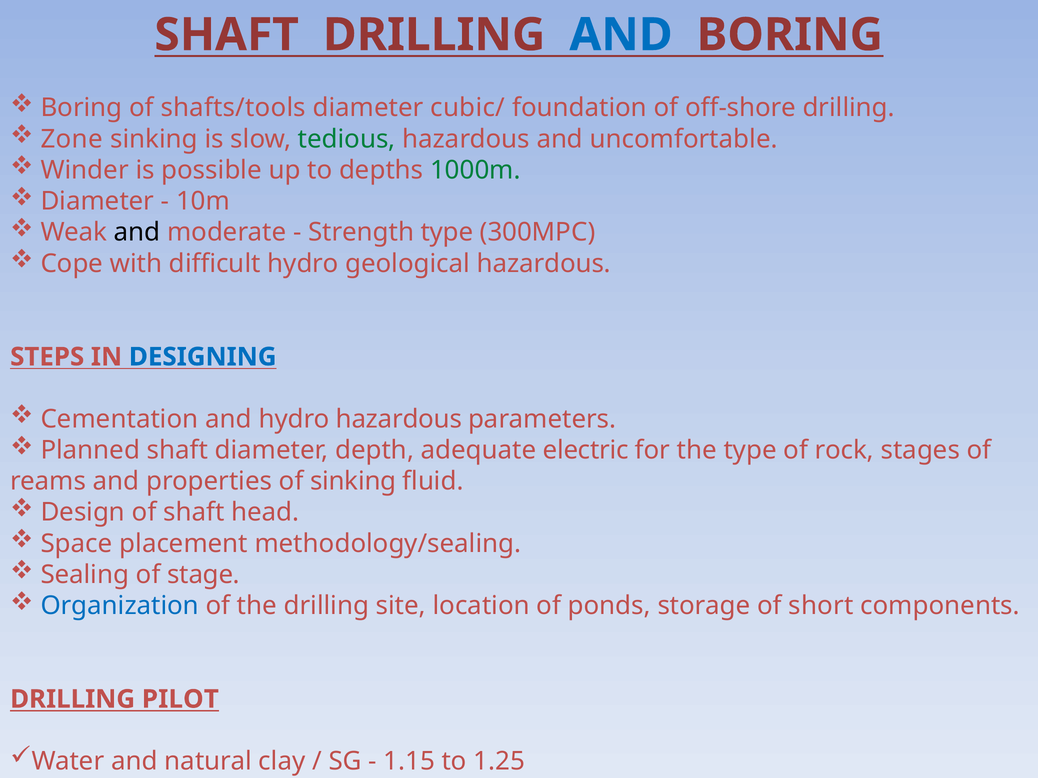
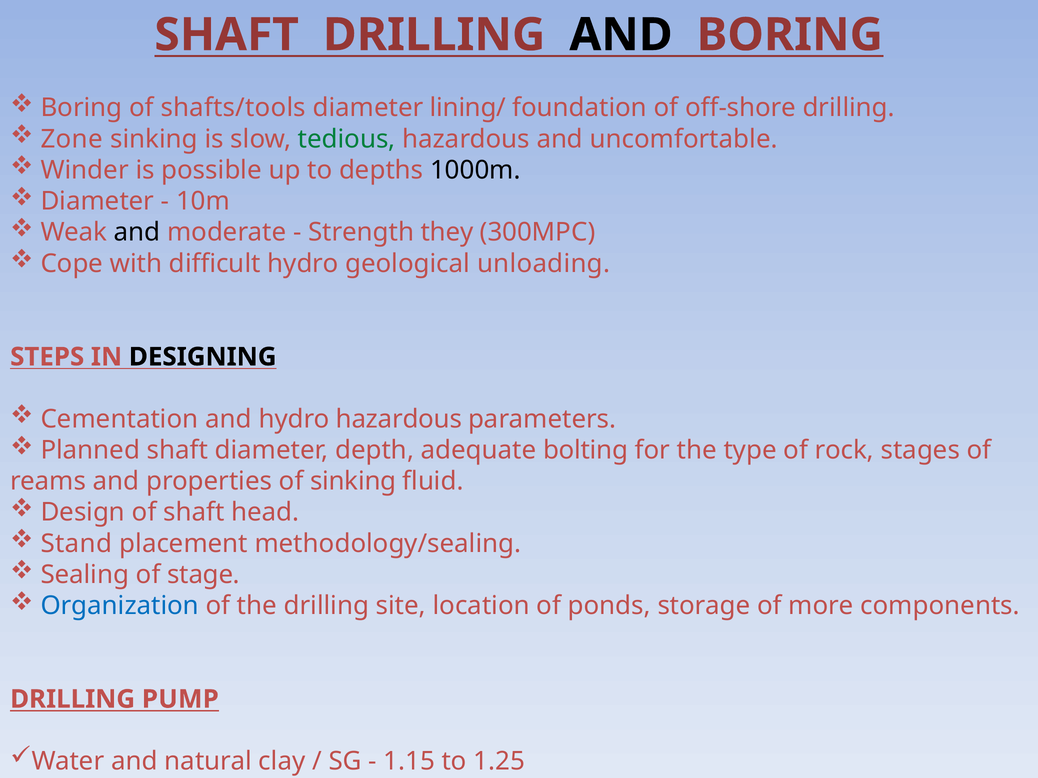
AND at (621, 35) colour: blue -> black
cubic/: cubic/ -> lining/
1000m colour: green -> black
Strength type: type -> they
geological hazardous: hazardous -> unloading
DESIGNING colour: blue -> black
electric: electric -> bolting
Space: Space -> Stand
short: short -> more
PILOT: PILOT -> PUMP
